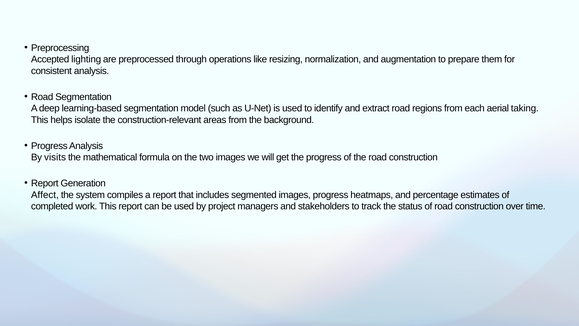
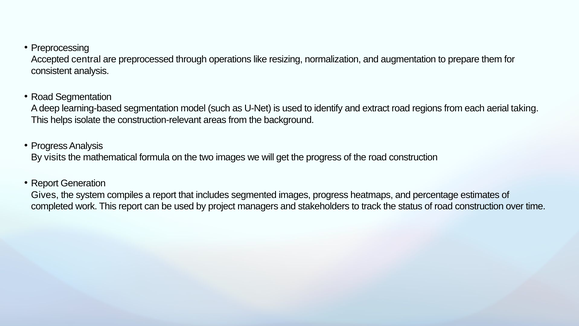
lighting: lighting -> central
Affect: Affect -> Gives
